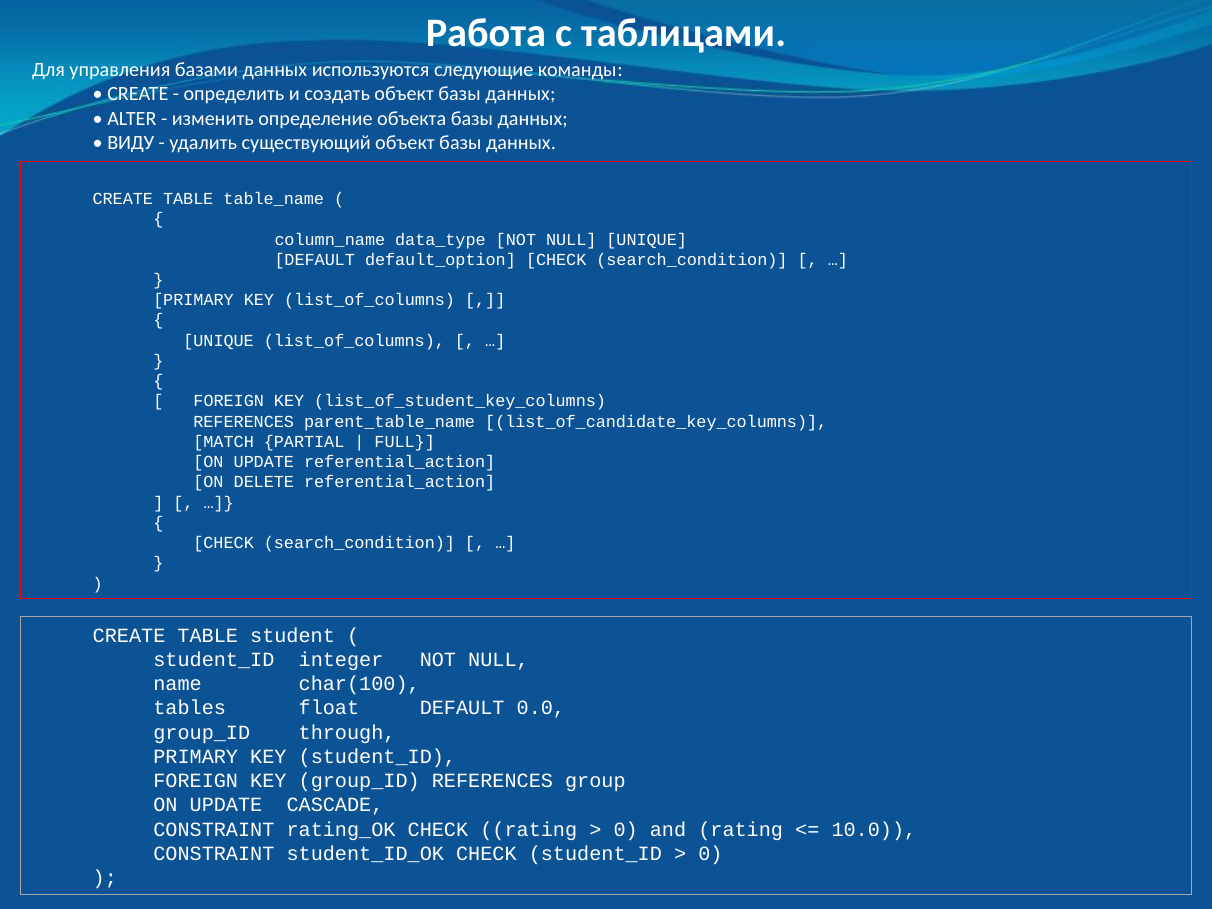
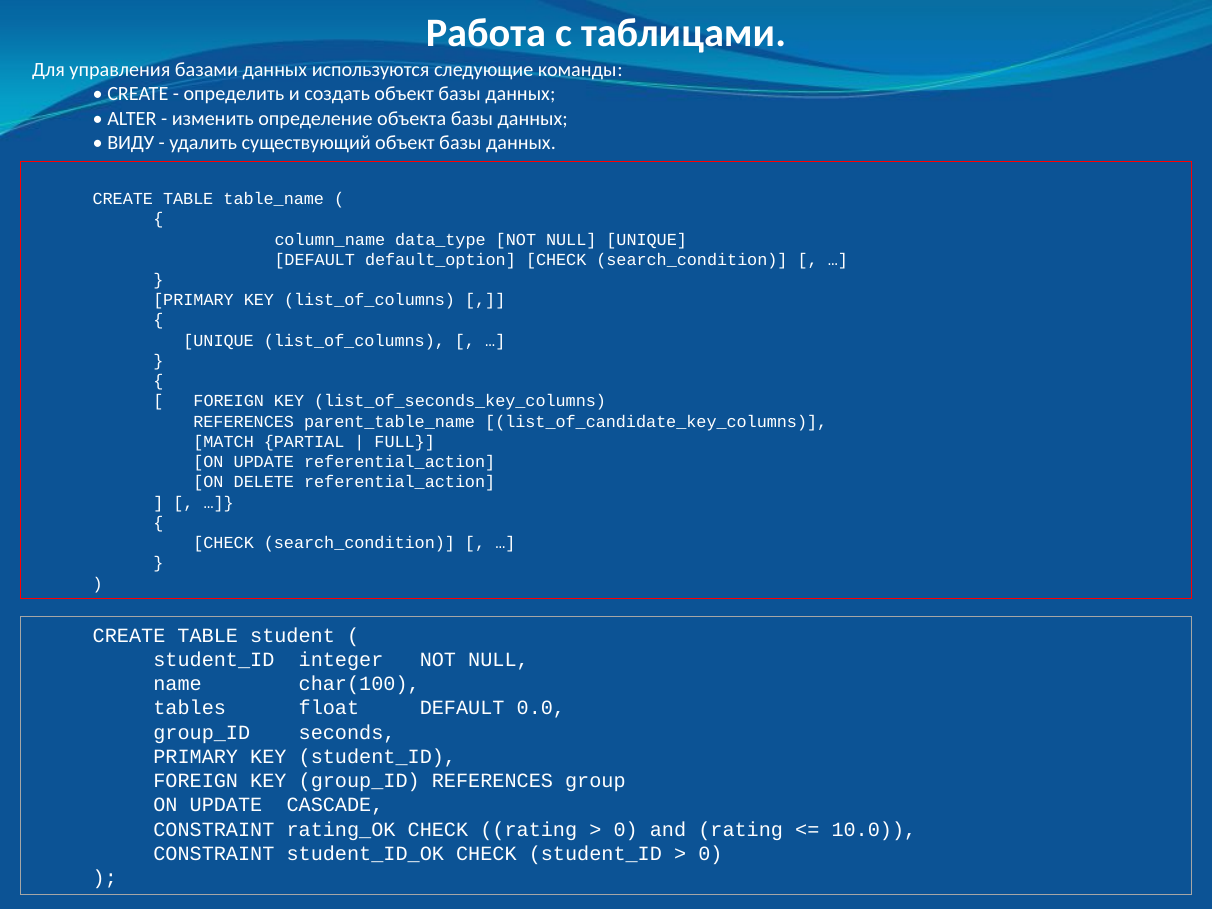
list_of_student_key_columns: list_of_student_key_columns -> list_of_seconds_key_columns
through: through -> seconds
